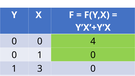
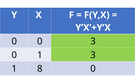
0 4: 4 -> 3
0 1 0: 0 -> 3
3: 3 -> 8
